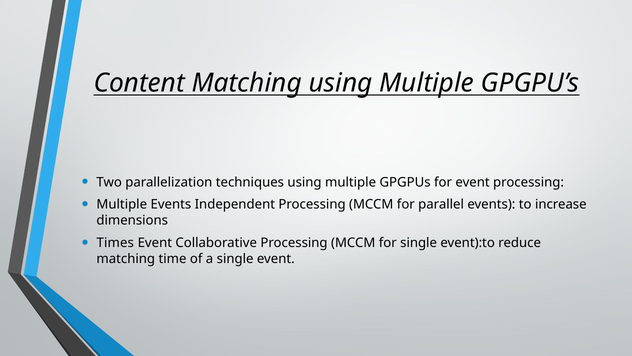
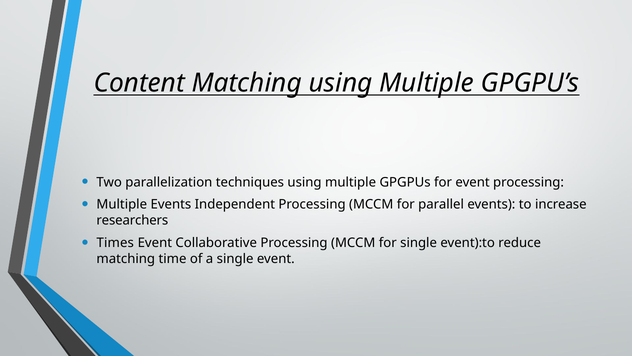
dimensions: dimensions -> researchers
